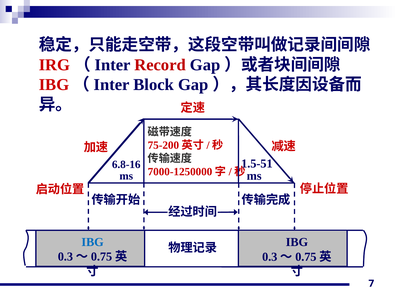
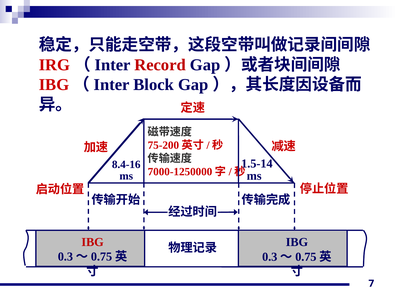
1.5-51: 1.5-51 -> 1.5-14
6.8-16: 6.8-16 -> 8.4-16
IBG at (93, 242) colour: blue -> red
